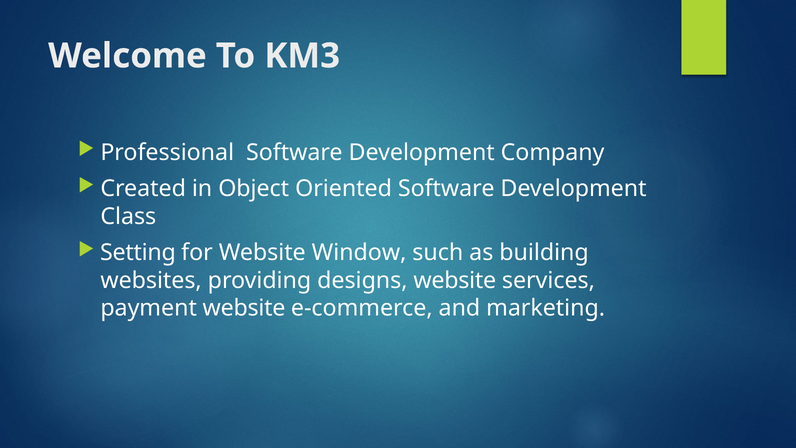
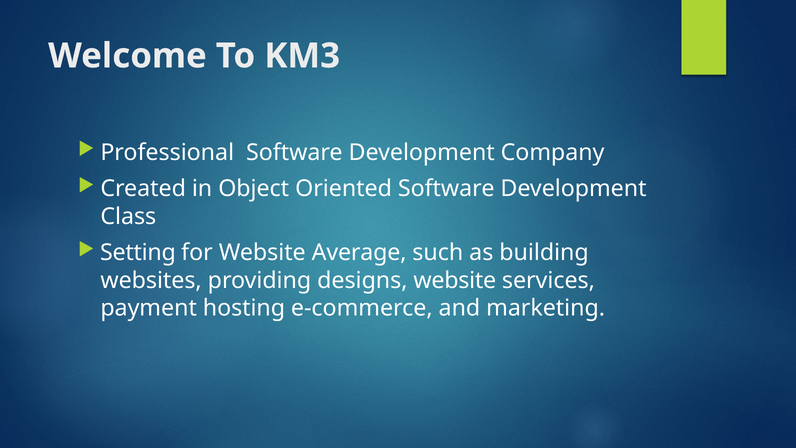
Window: Window -> Average
payment website: website -> hosting
